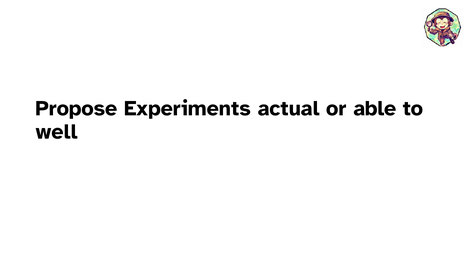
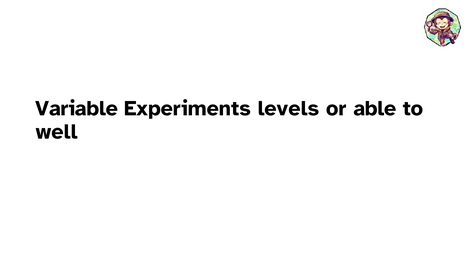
Propose: Propose -> Variable
actual: actual -> levels
